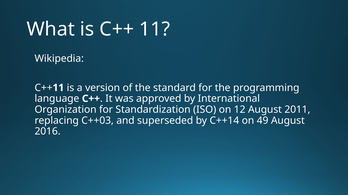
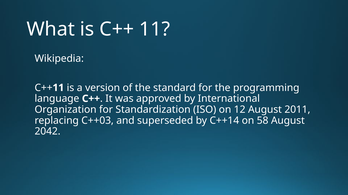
49: 49 -> 58
2016: 2016 -> 2042
